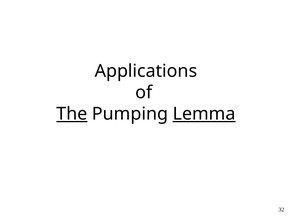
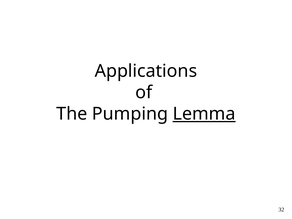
The underline: present -> none
